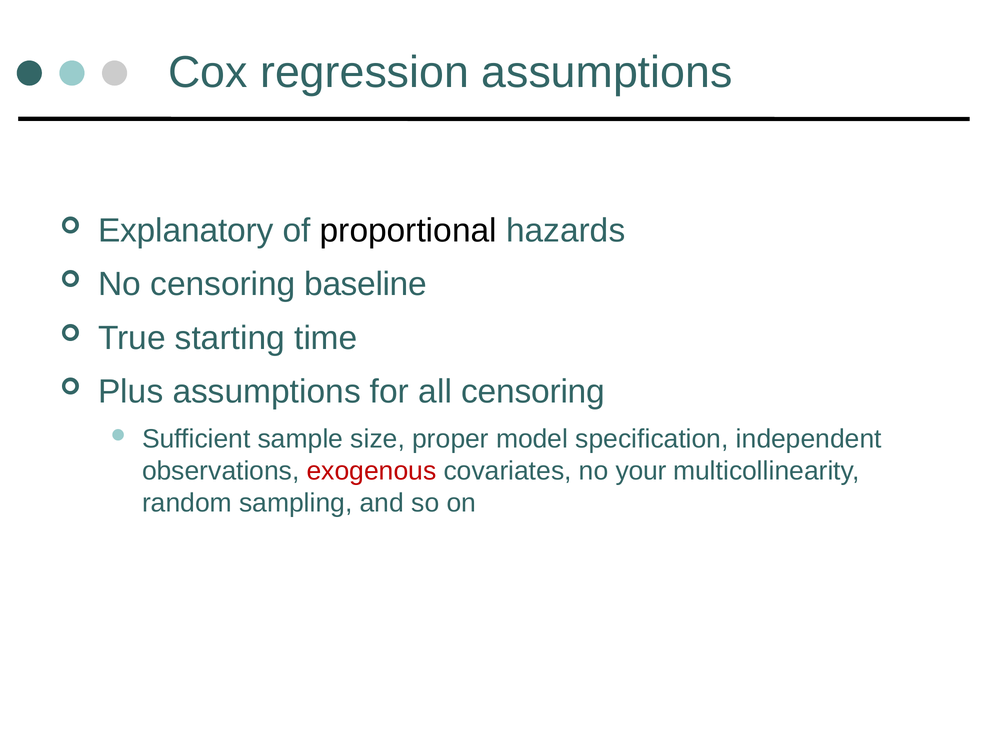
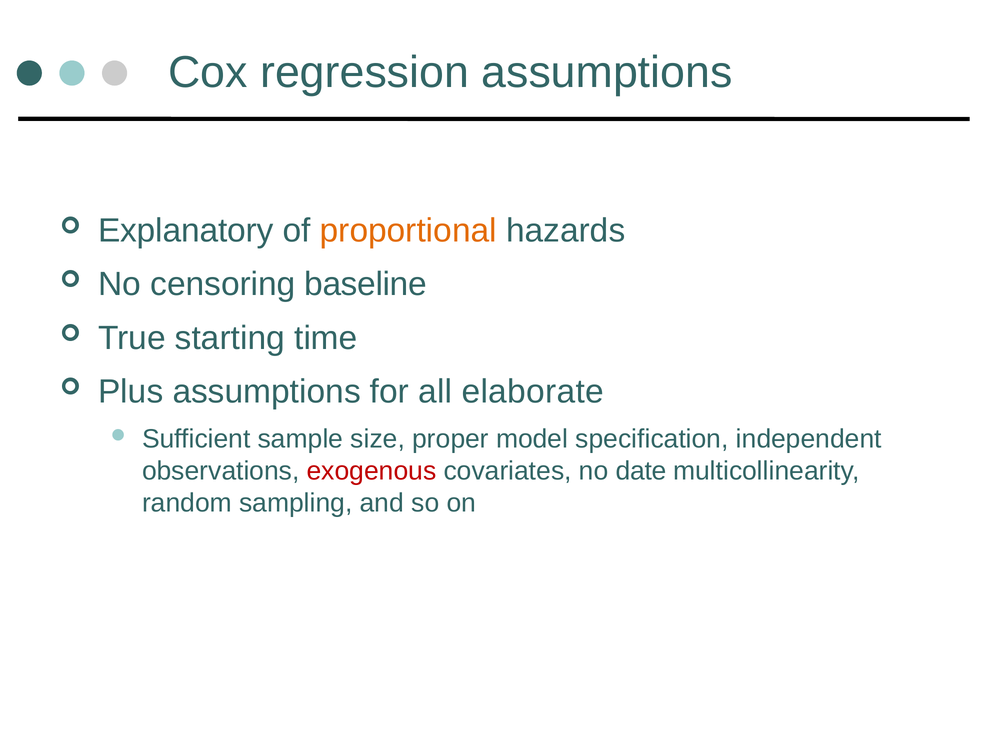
proportional colour: black -> orange
all censoring: censoring -> elaborate
your: your -> date
